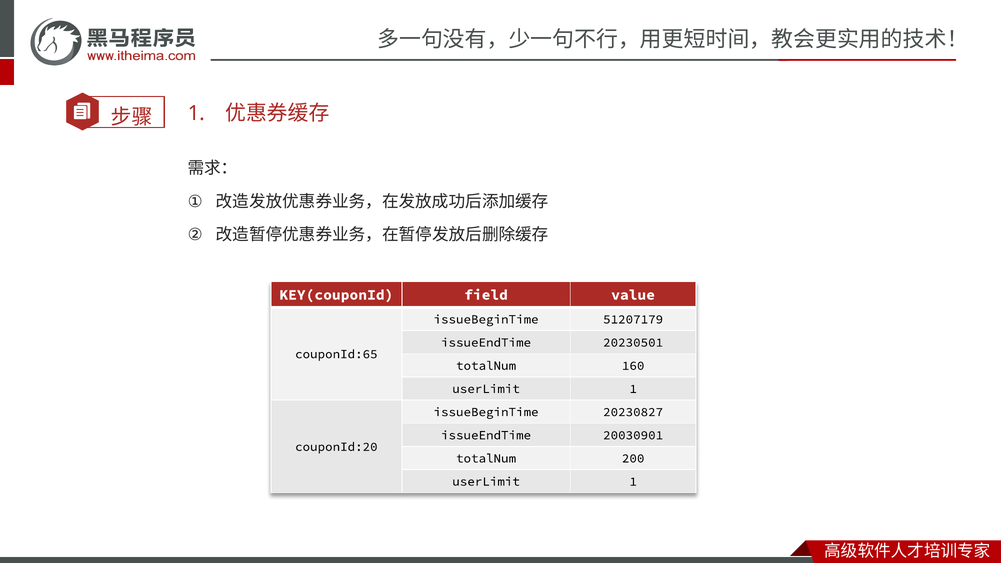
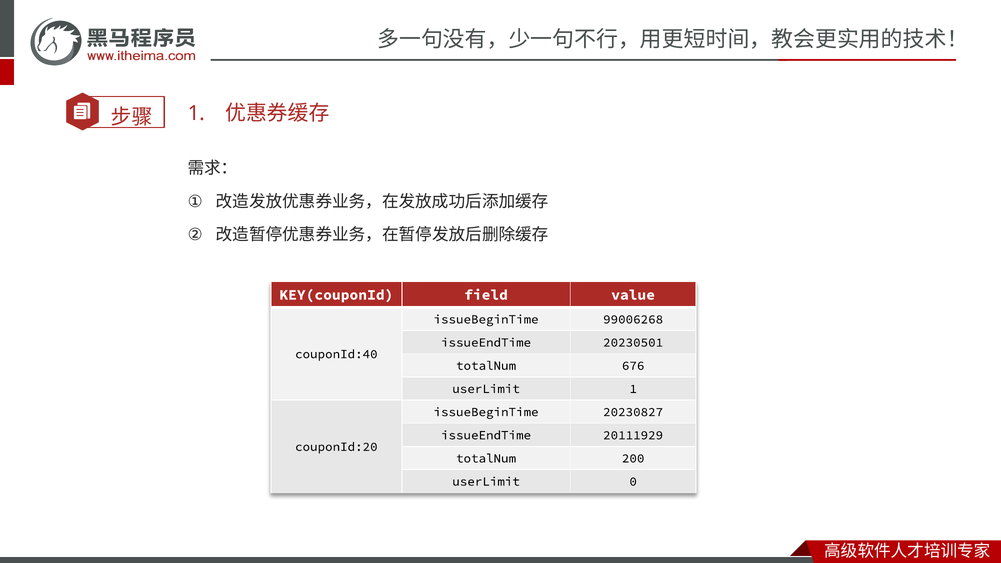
51207179: 51207179 -> 99006268
couponId:65: couponId:65 -> couponId:40
160: 160 -> 676
20030901: 20030901 -> 20111929
1 at (633, 482): 1 -> 0
